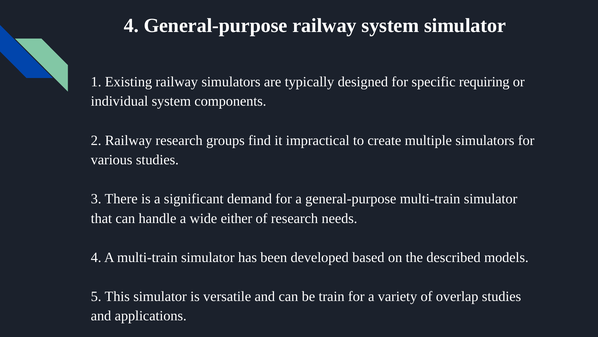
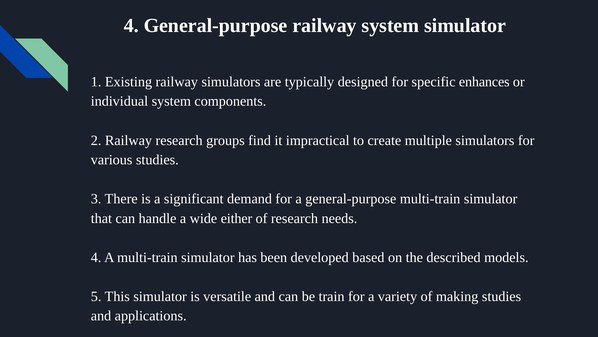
requiring: requiring -> enhances
overlap: overlap -> making
